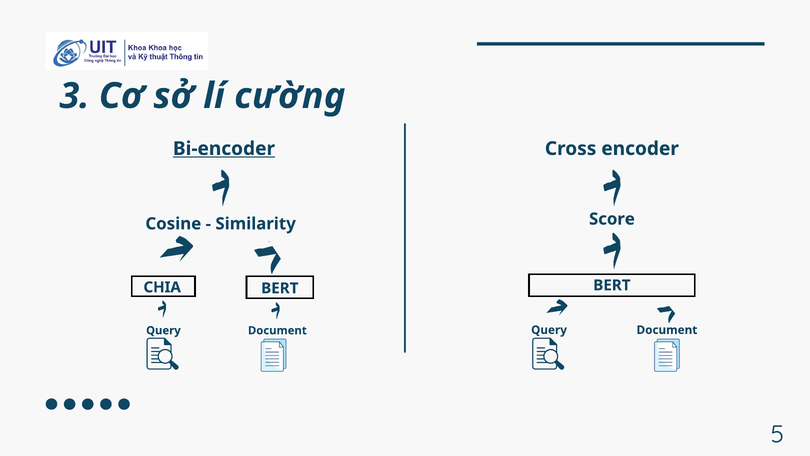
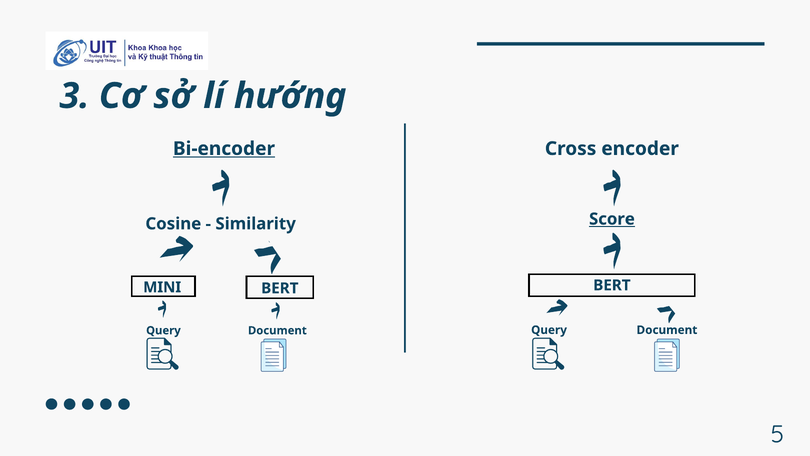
cường: cường -> hướng
Score underline: none -> present
CHIA: CHIA -> MINI
